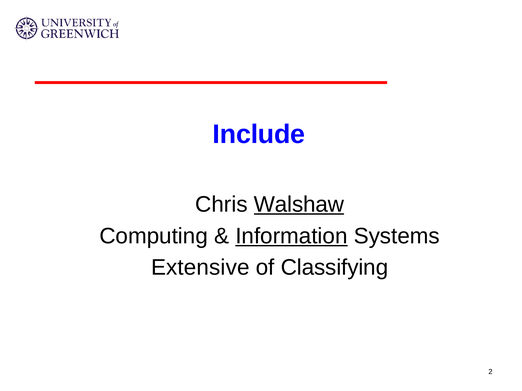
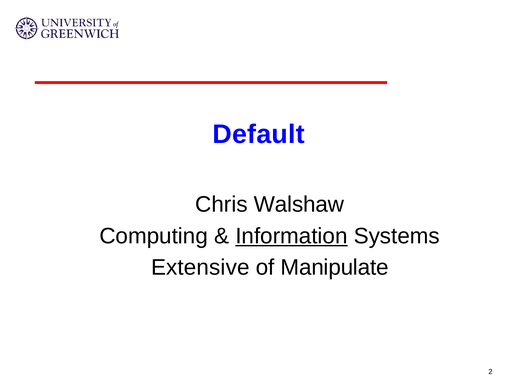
Include: Include -> Default
Walshaw underline: present -> none
Classifying: Classifying -> Manipulate
